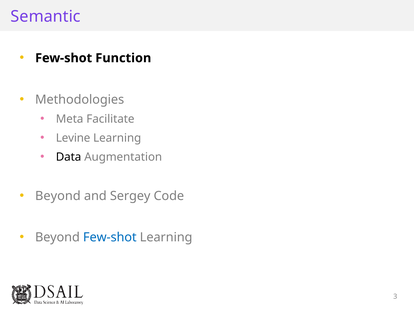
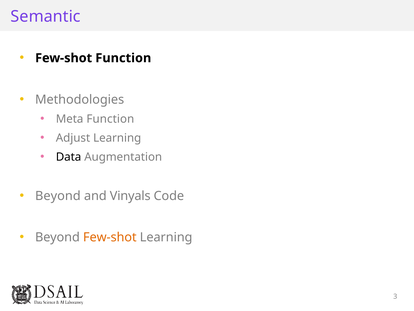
Meta Facilitate: Facilitate -> Function
Levine: Levine -> Adjust
Sergey: Sergey -> Vinyals
Few-shot at (110, 237) colour: blue -> orange
